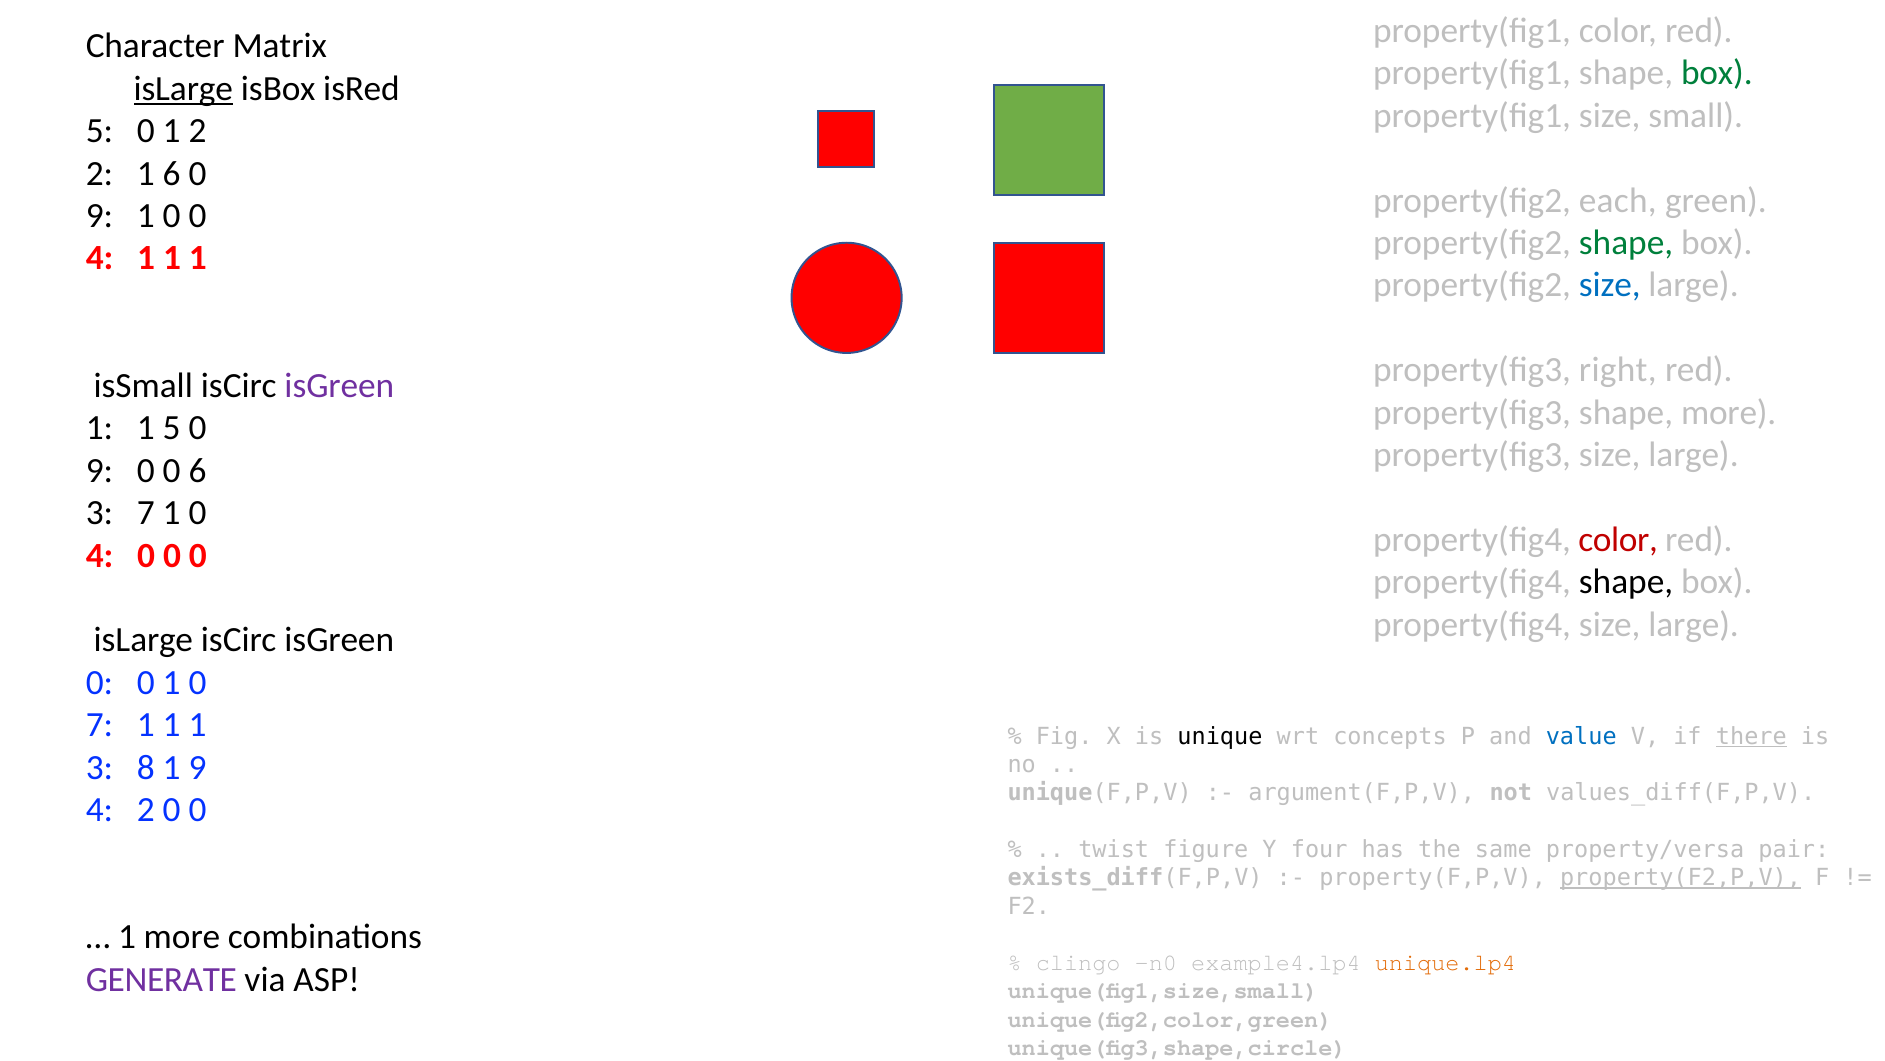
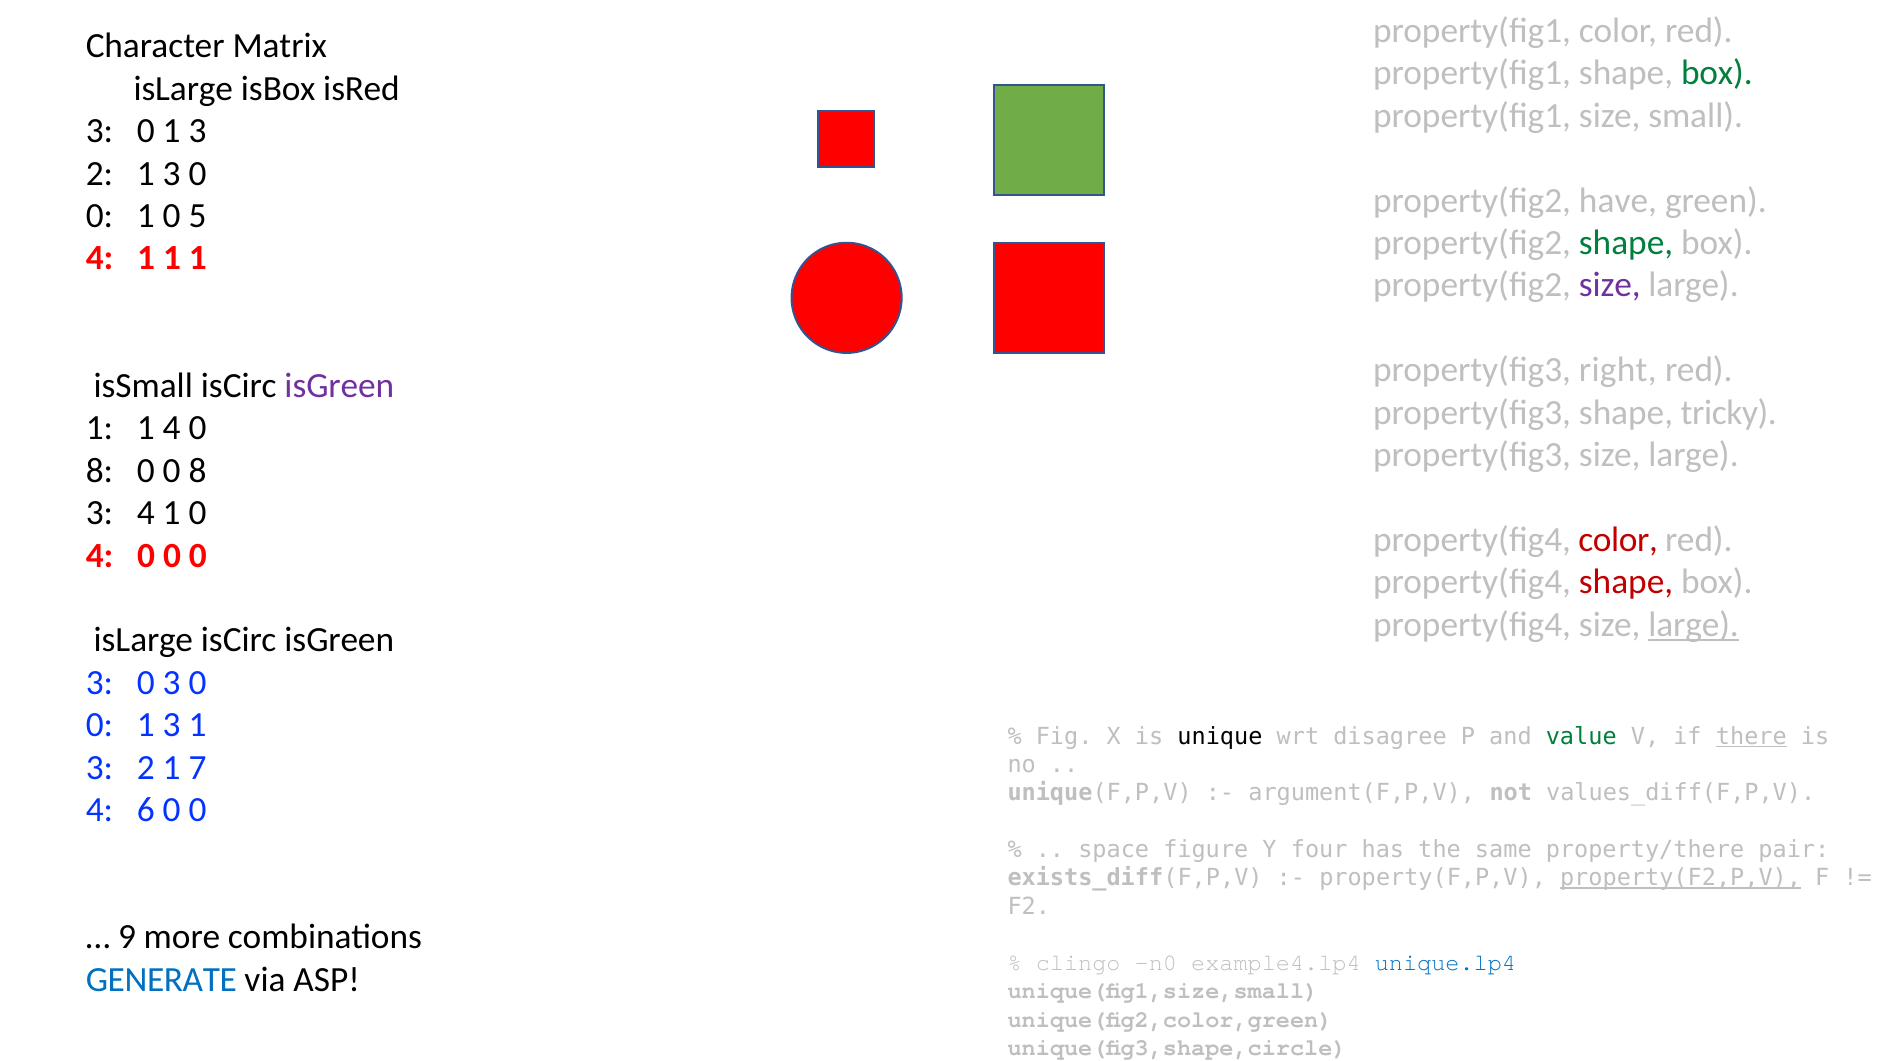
isLarge at (183, 88) underline: present -> none
5 at (99, 131): 5 -> 3
2 at (197, 131): 2 -> 3
2 1 6: 6 -> 3
each: each -> have
9 at (99, 216): 9 -> 0
1 0 0: 0 -> 5
size at (1610, 285) colour: blue -> purple
shape more: more -> tricky
1 5: 5 -> 4
9 at (99, 470): 9 -> 8
0 0 6: 6 -> 8
3 7: 7 -> 4
shape at (1626, 582) colour: black -> red
large at (1694, 624) underline: none -> present
0 at (99, 682): 0 -> 3
1 at (172, 682): 1 -> 3
7 at (99, 725): 7 -> 0
1 at (172, 725): 1 -> 3
concepts: concepts -> disagree
value colour: blue -> green
8 at (146, 767): 8 -> 2
1 9: 9 -> 7
4 2: 2 -> 6
twist: twist -> space
property/versa: property/versa -> property/there
1 at (127, 937): 1 -> 9
unique.lp4 colour: orange -> blue
GENERATE colour: purple -> blue
